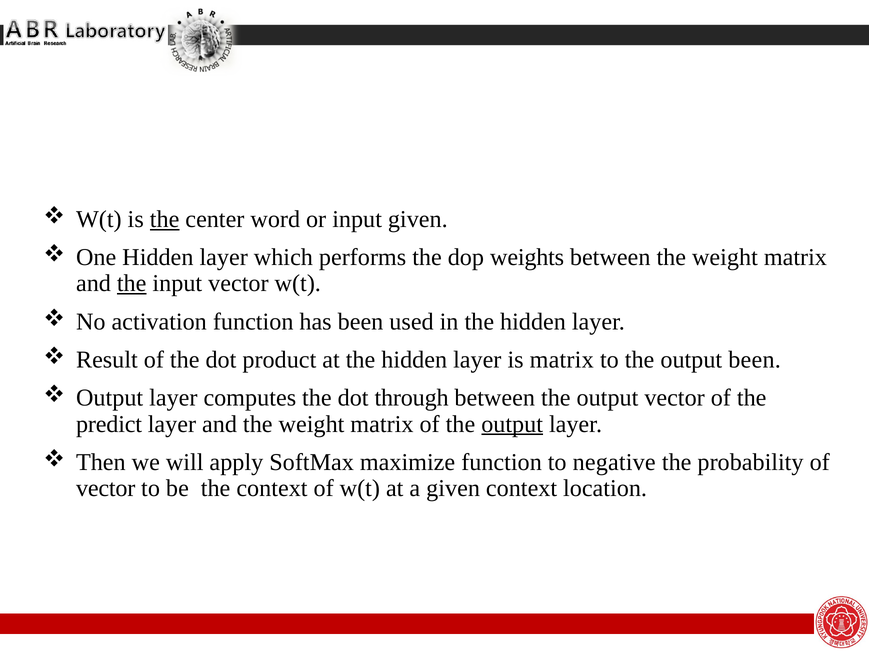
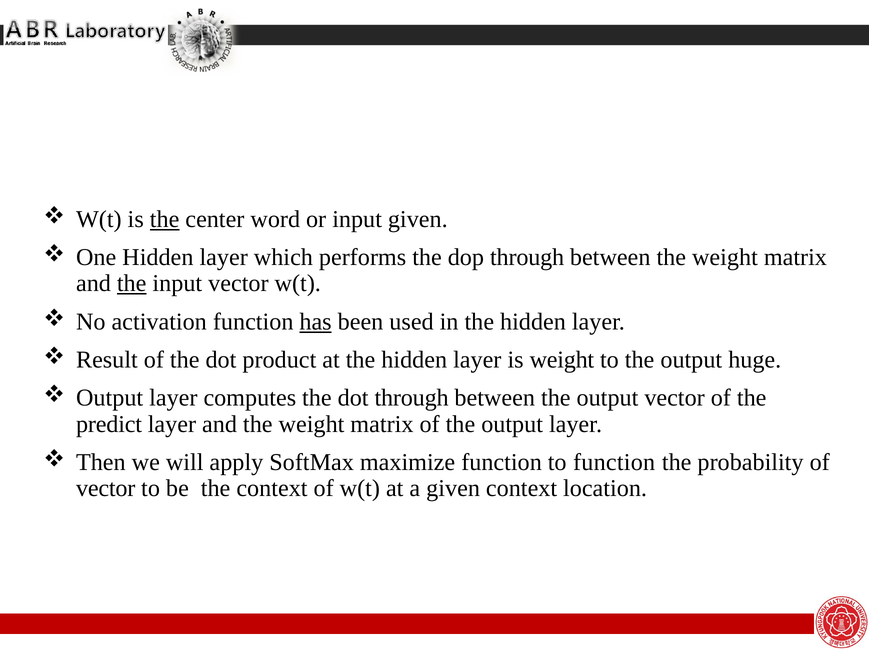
dop weights: weights -> through
has underline: none -> present
is matrix: matrix -> weight
output been: been -> huge
output at (512, 424) underline: present -> none
to negative: negative -> function
